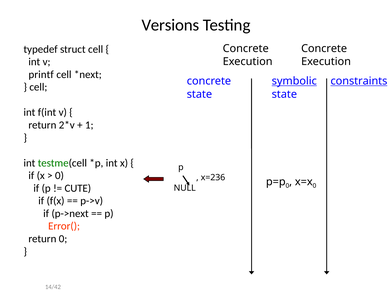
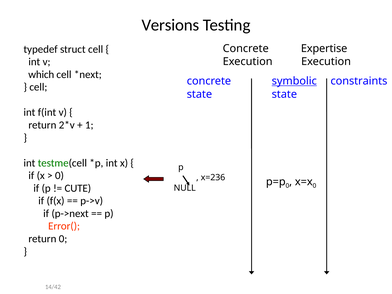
Concrete at (324, 48): Concrete -> Expertise
printf: printf -> which
constraints underline: present -> none
